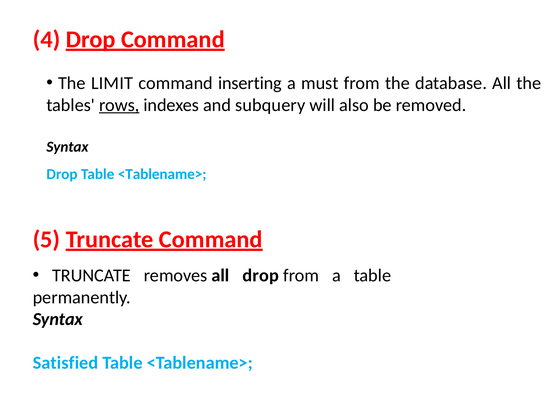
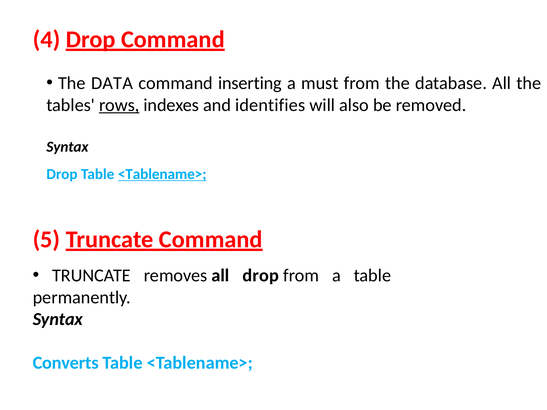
LIMIT: LIMIT -> DATA
subquery: subquery -> identifies
<Tablename> at (162, 174) underline: none -> present
Satisfied: Satisfied -> Converts
